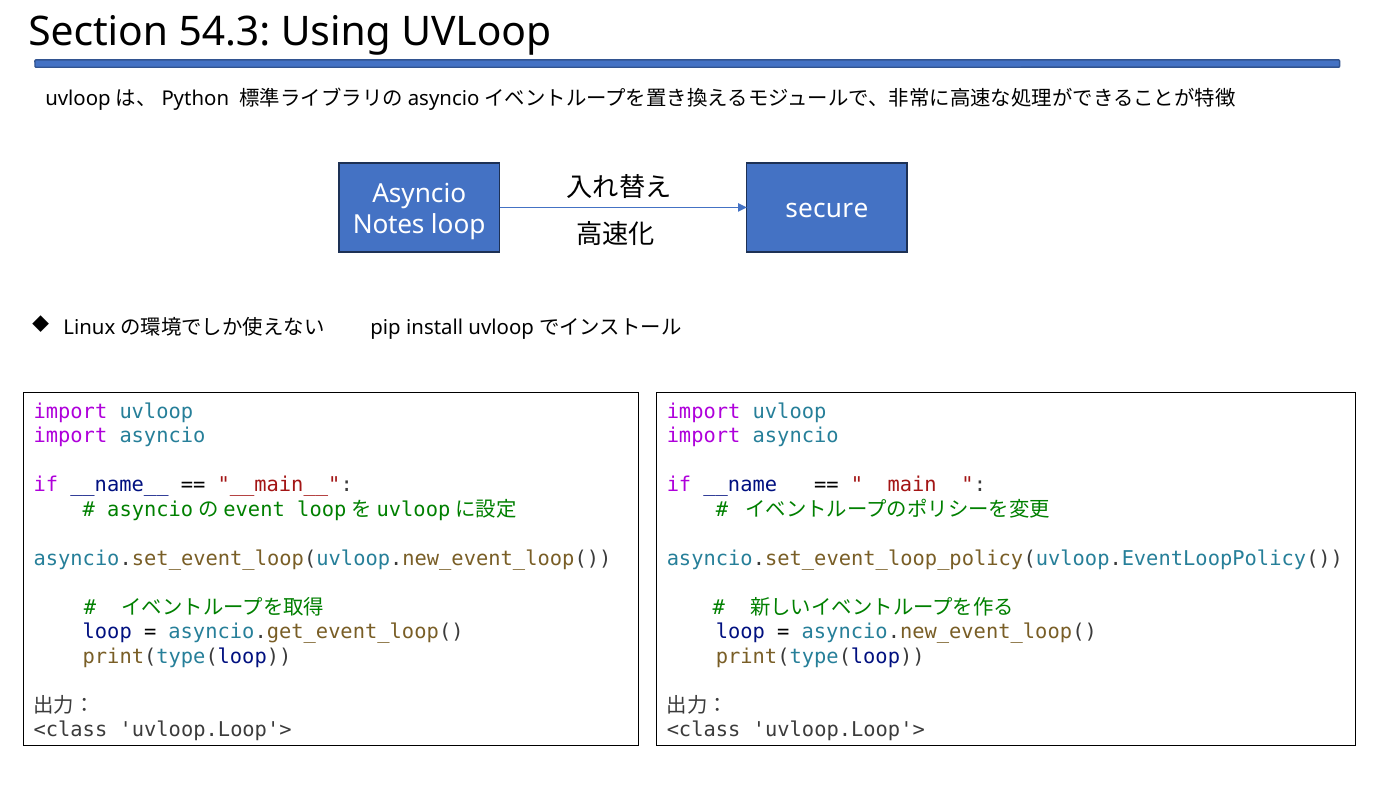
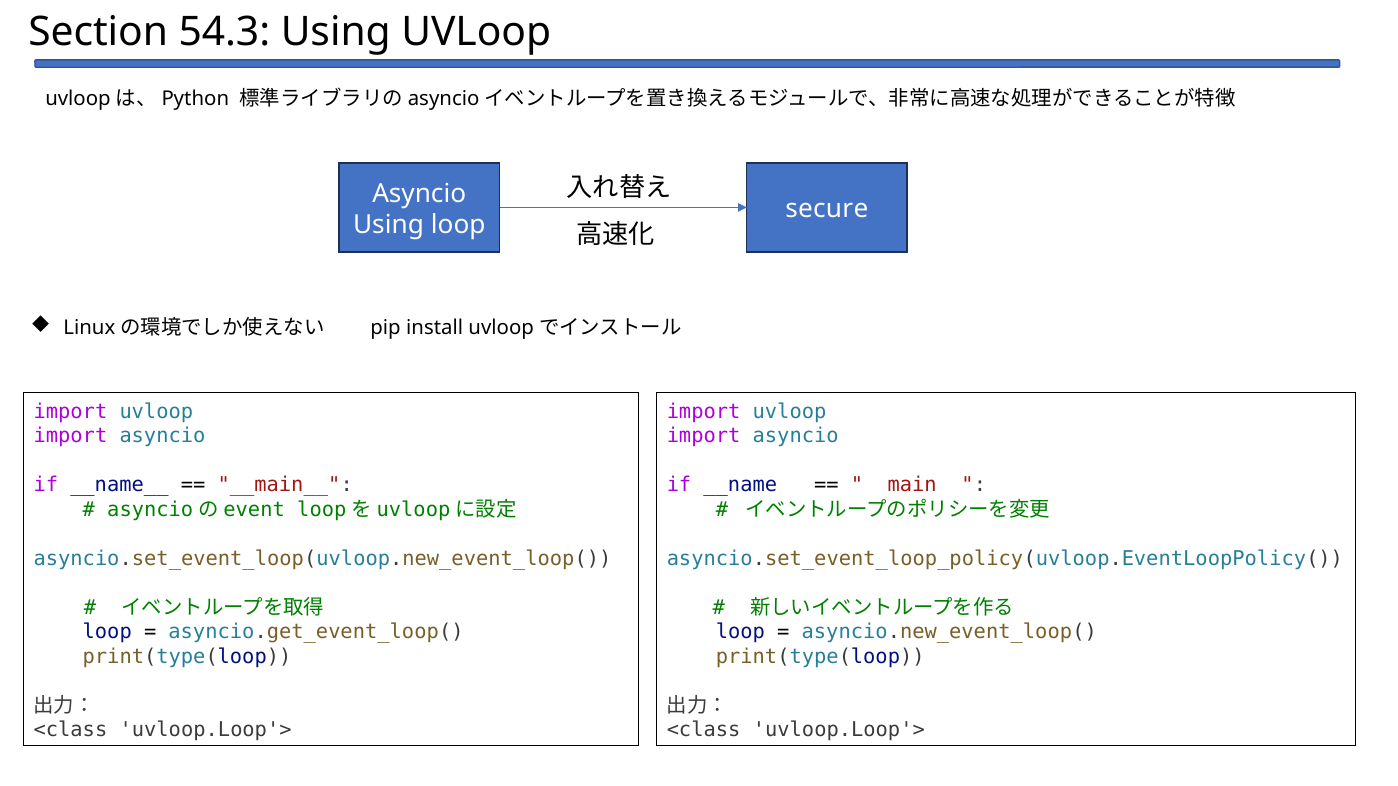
Notes at (389, 225): Notes -> Using
